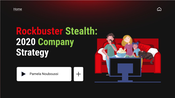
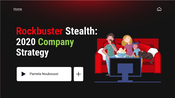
Stealth colour: light green -> white
